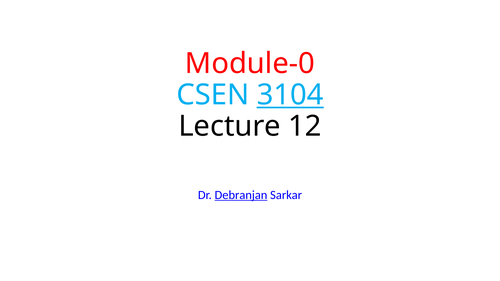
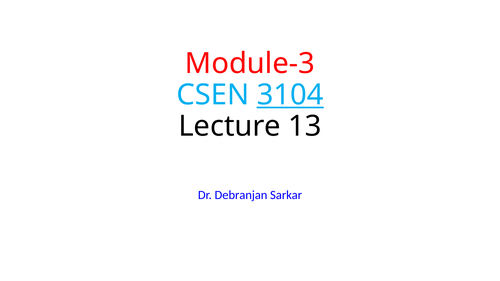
Module-0: Module-0 -> Module-3
12: 12 -> 13
Debranjan underline: present -> none
